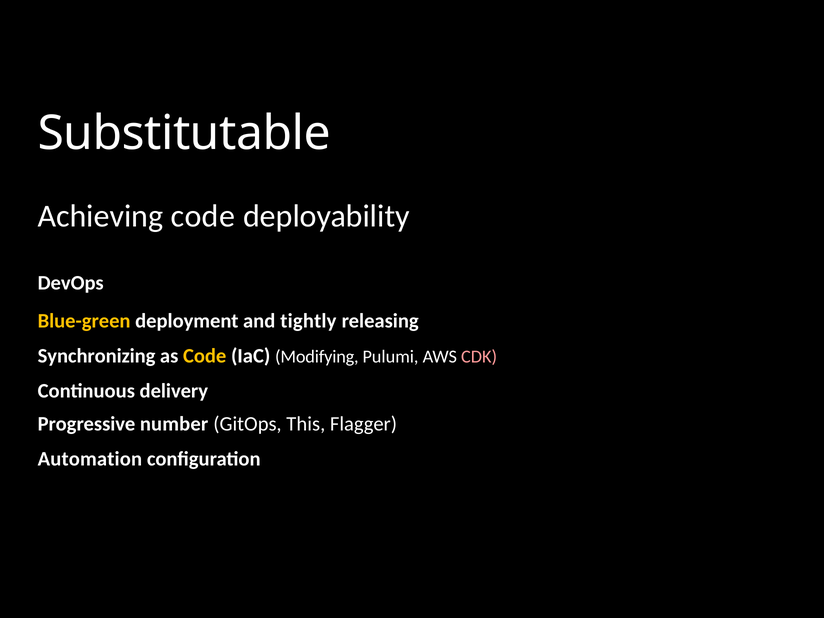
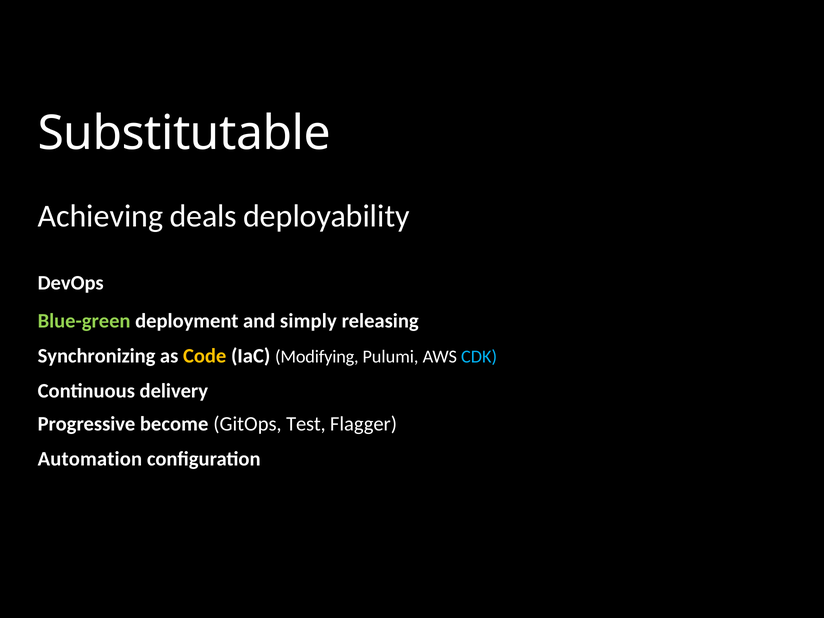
Achieving code: code -> deals
Blue-green colour: yellow -> light green
tightly: tightly -> simply
CDK colour: pink -> light blue
number: number -> become
This: This -> Test
